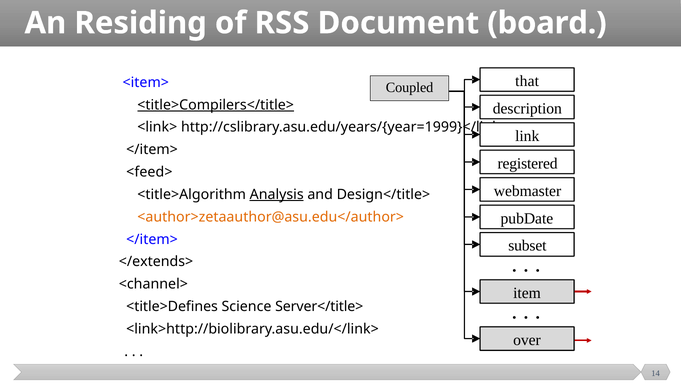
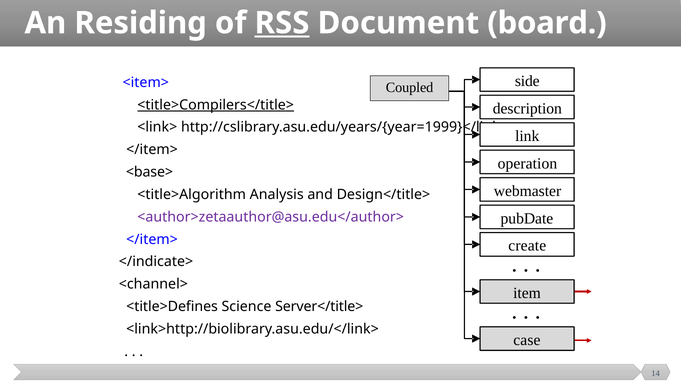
RSS underline: none -> present
that: that -> side
registered: registered -> operation
<feed>: <feed> -> <base>
Analysis underline: present -> none
<author>zetaauthor@asu.edu</author> colour: orange -> purple
subset: subset -> create
</extends>: </extends> -> </indicate>
over: over -> case
